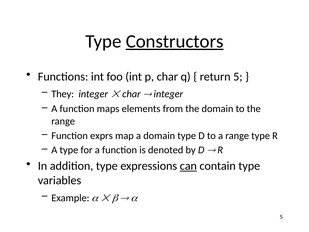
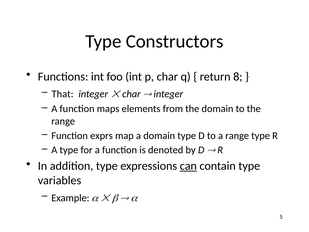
Constructors underline: present -> none
return 5: 5 -> 8
They: They -> That
